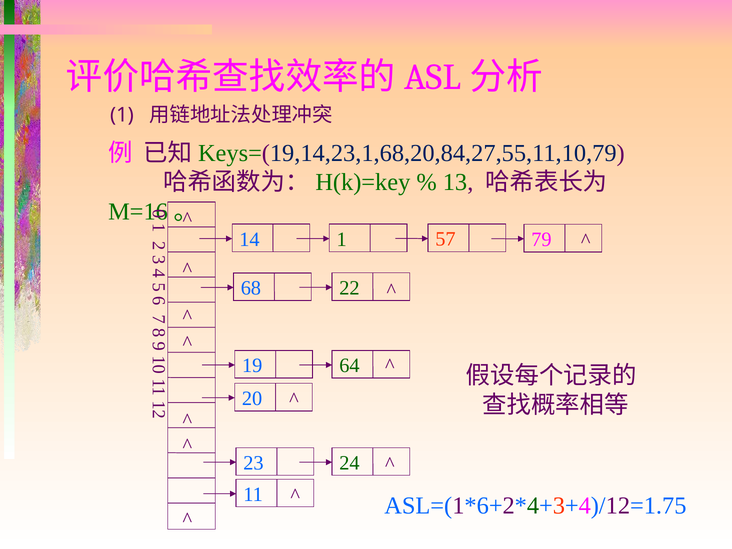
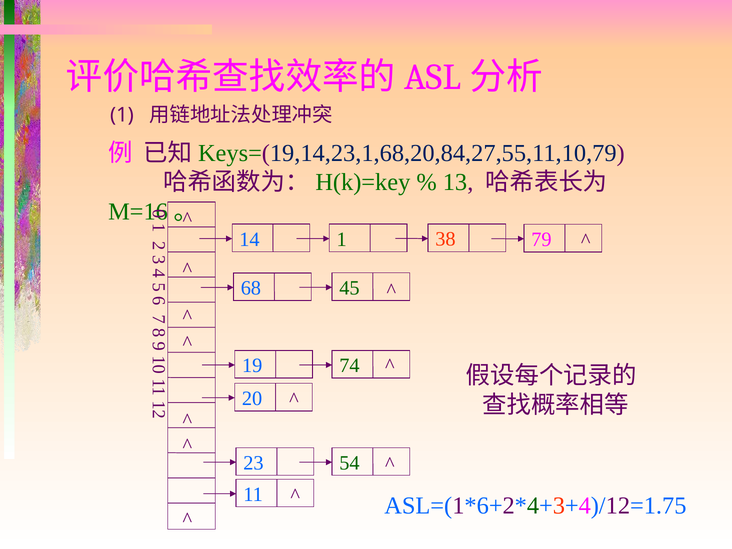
57: 57 -> 38
22: 22 -> 45
64: 64 -> 74
24: 24 -> 54
